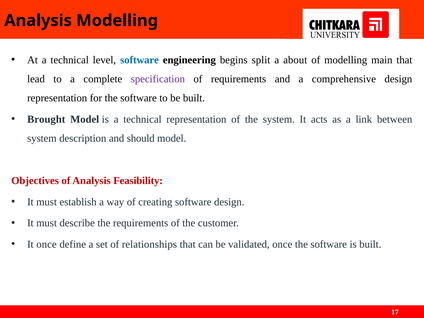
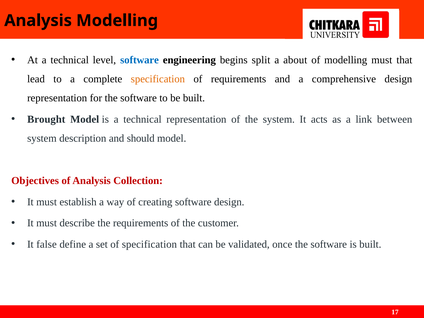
modelling main: main -> must
specification at (158, 79) colour: purple -> orange
Feasibility: Feasibility -> Collection
It once: once -> false
of relationships: relationships -> specification
